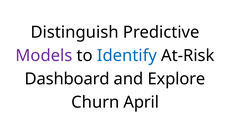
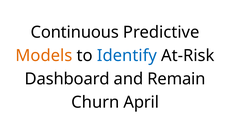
Distinguish: Distinguish -> Continuous
Models colour: purple -> orange
Explore: Explore -> Remain
